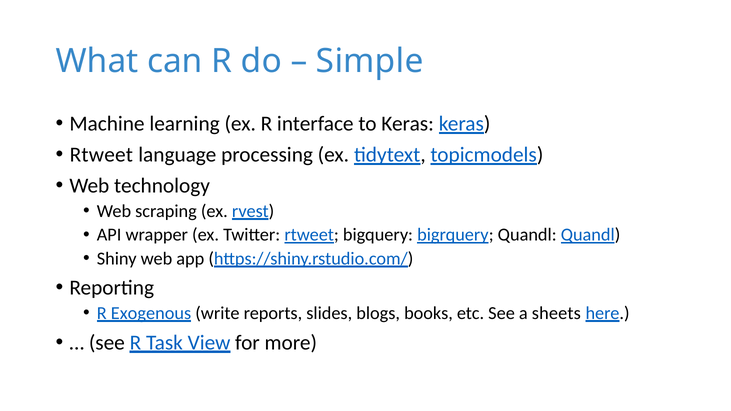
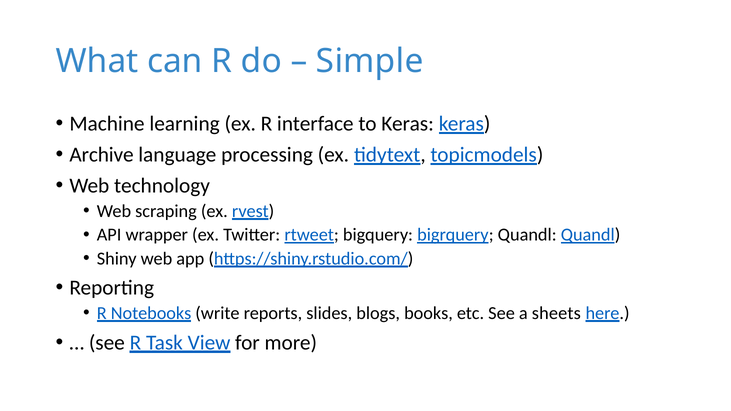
Rtweet at (101, 155): Rtweet -> Archive
Exogenous: Exogenous -> Notebooks
